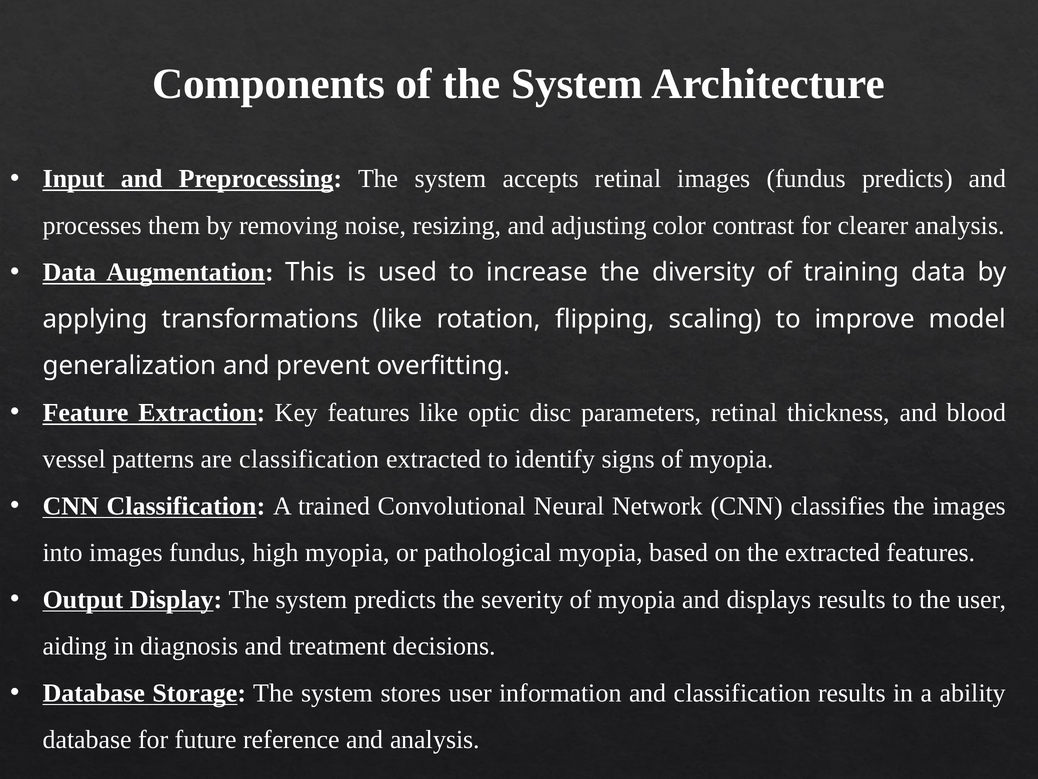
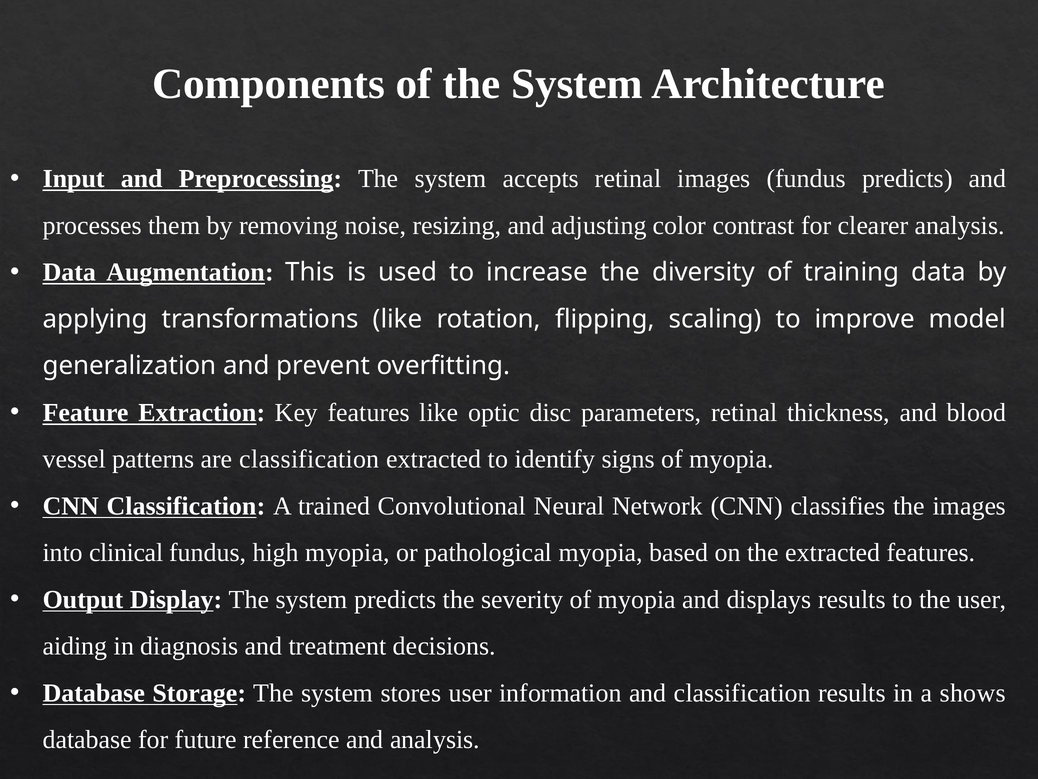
into images: images -> clinical
ability: ability -> shows
